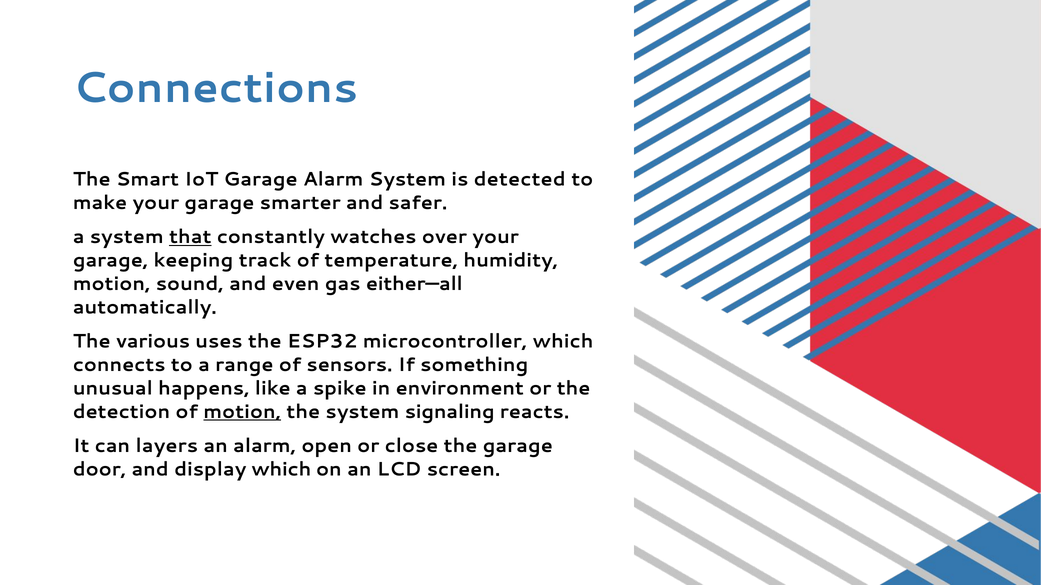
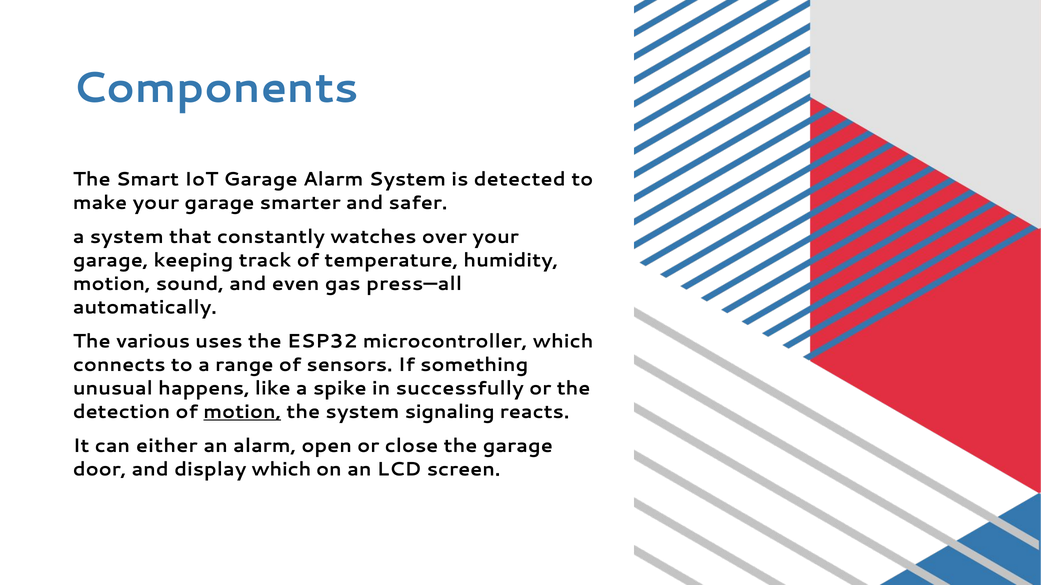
Connections: Connections -> Components
that underline: present -> none
either—all: either—all -> press—all
environment: environment -> successfully
layers: layers -> either
